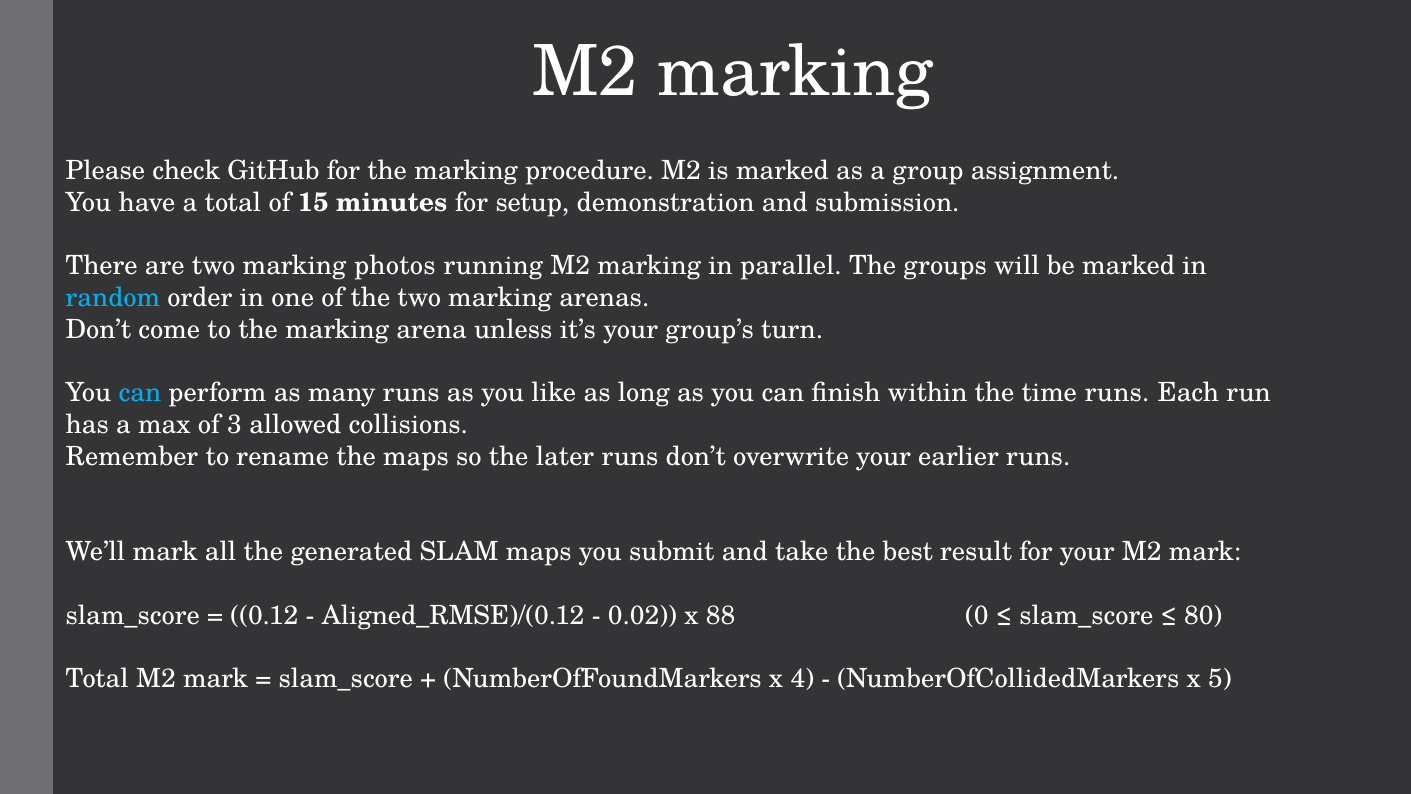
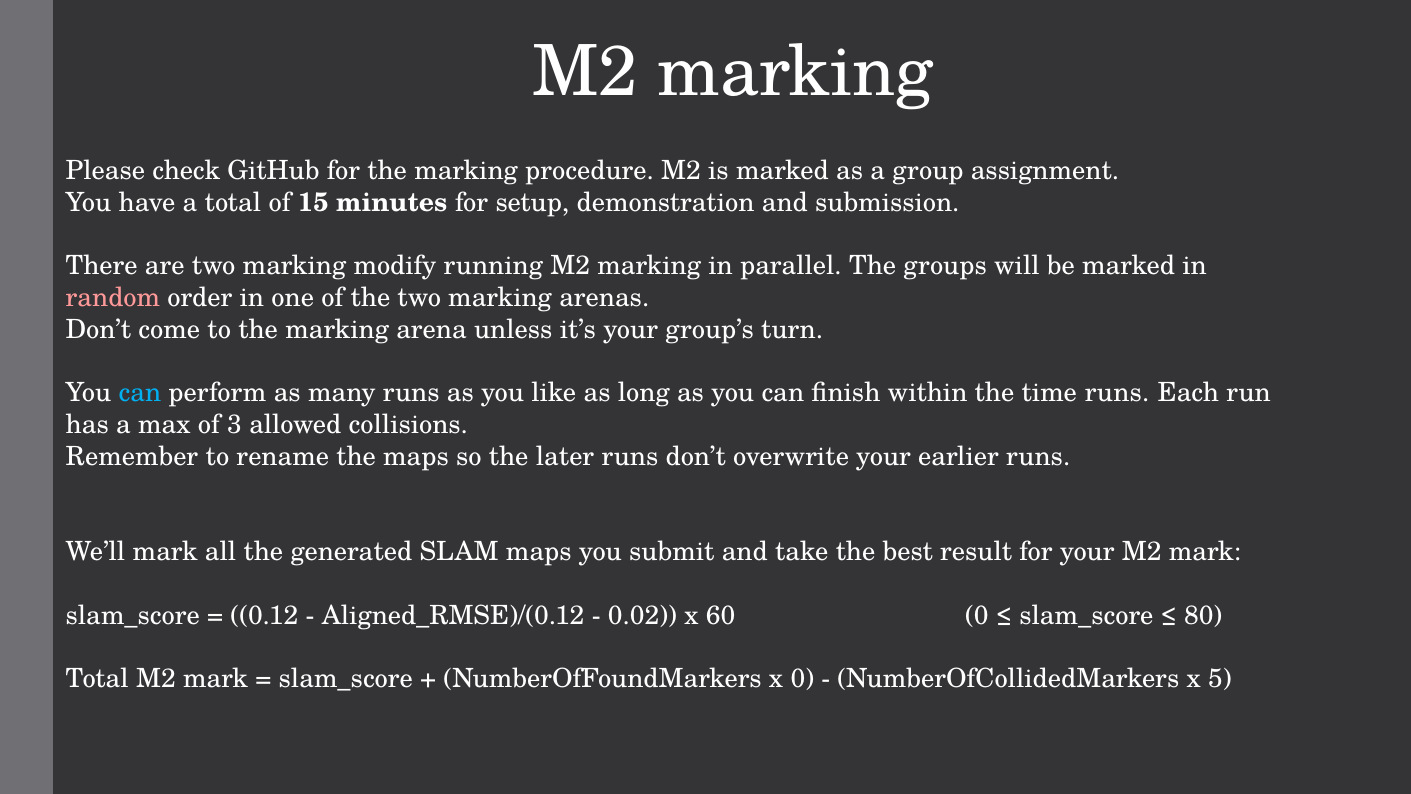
photos: photos -> modify
random colour: light blue -> pink
88: 88 -> 60
x 4: 4 -> 0
